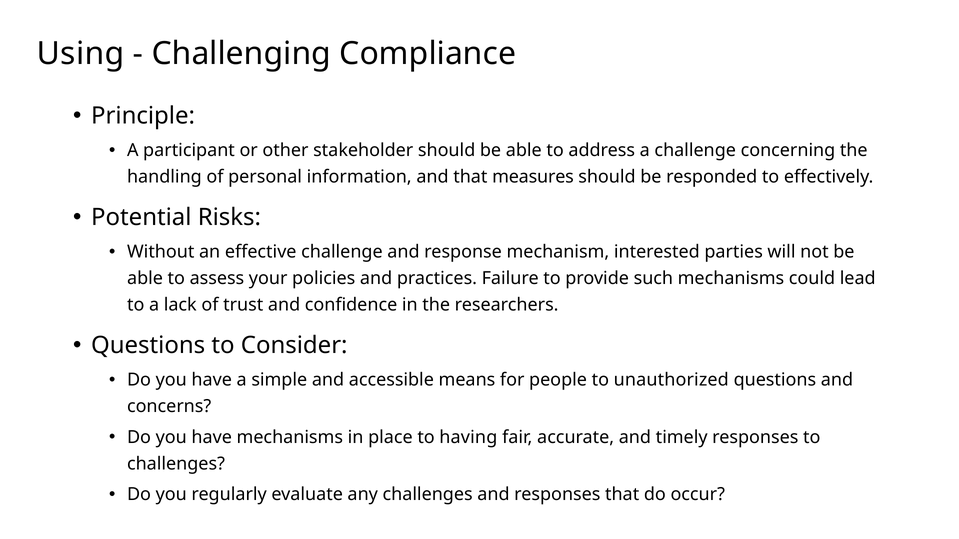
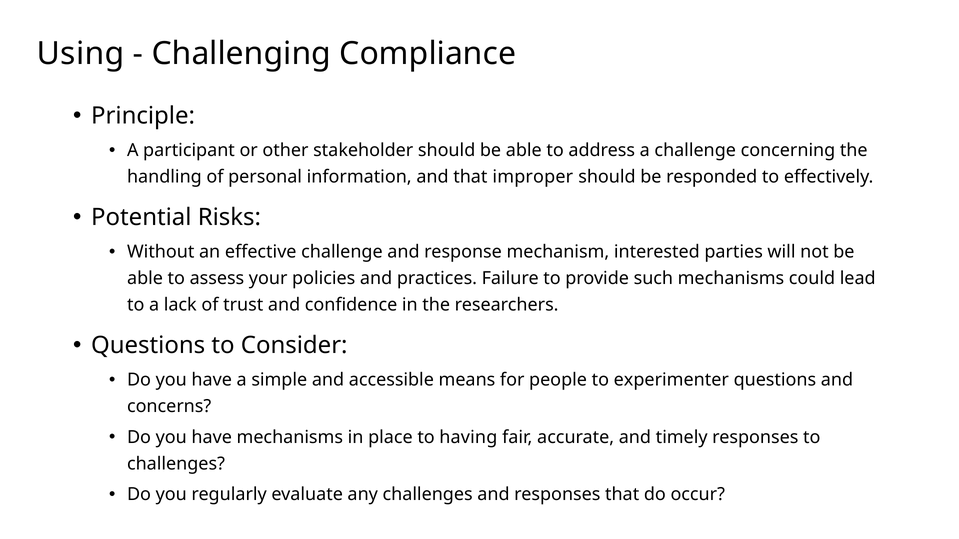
measures: measures -> improper
unauthorized: unauthorized -> experimenter
